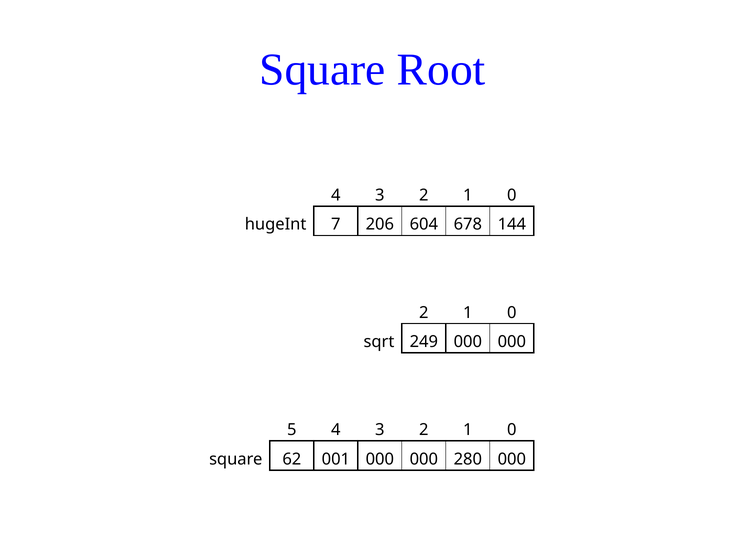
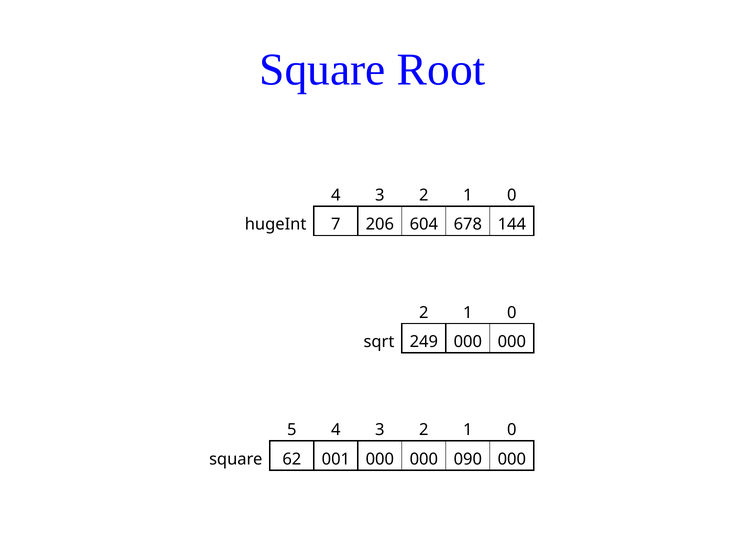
280: 280 -> 090
